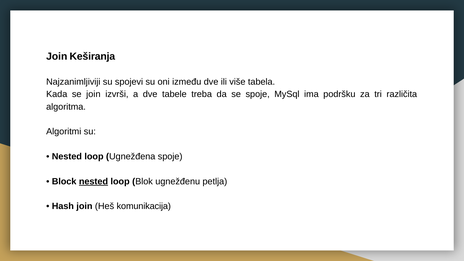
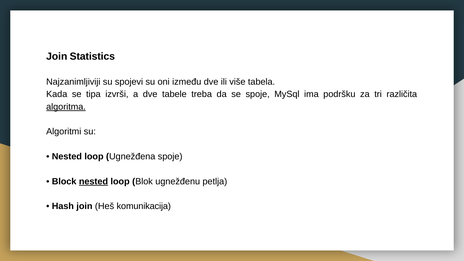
Keširanja: Keširanja -> Statistics
se join: join -> tipa
algoritma underline: none -> present
